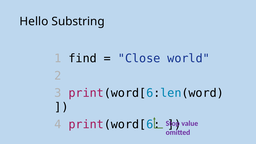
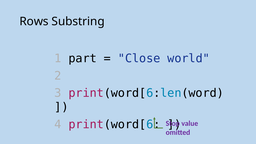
Hello: Hello -> Rows
find: find -> part
